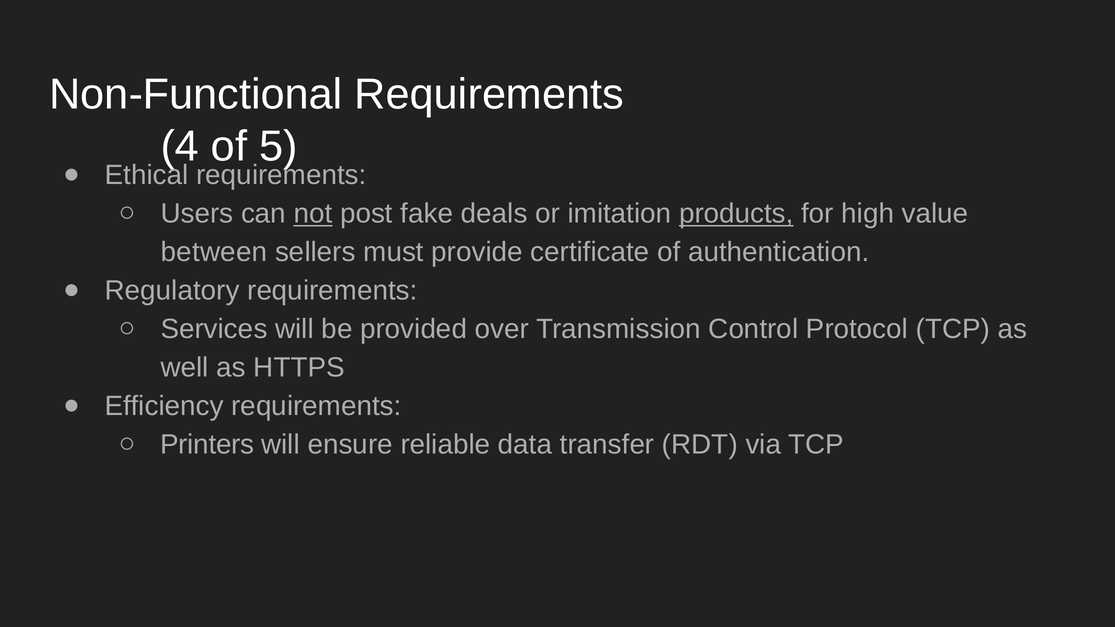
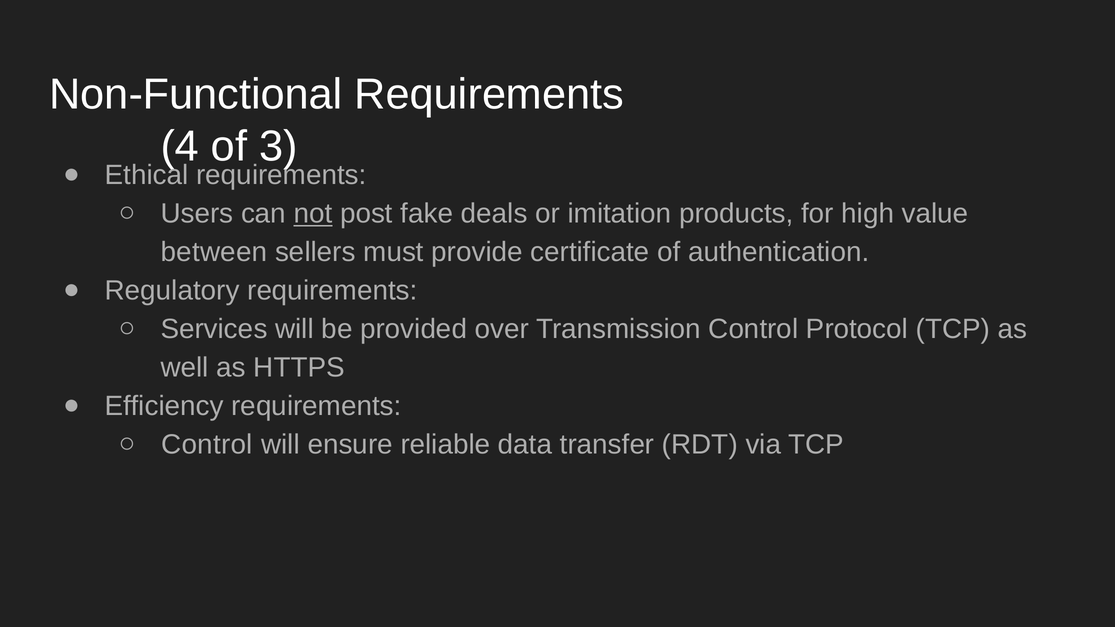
5: 5 -> 3
products underline: present -> none
Printers at (207, 445): Printers -> Control
